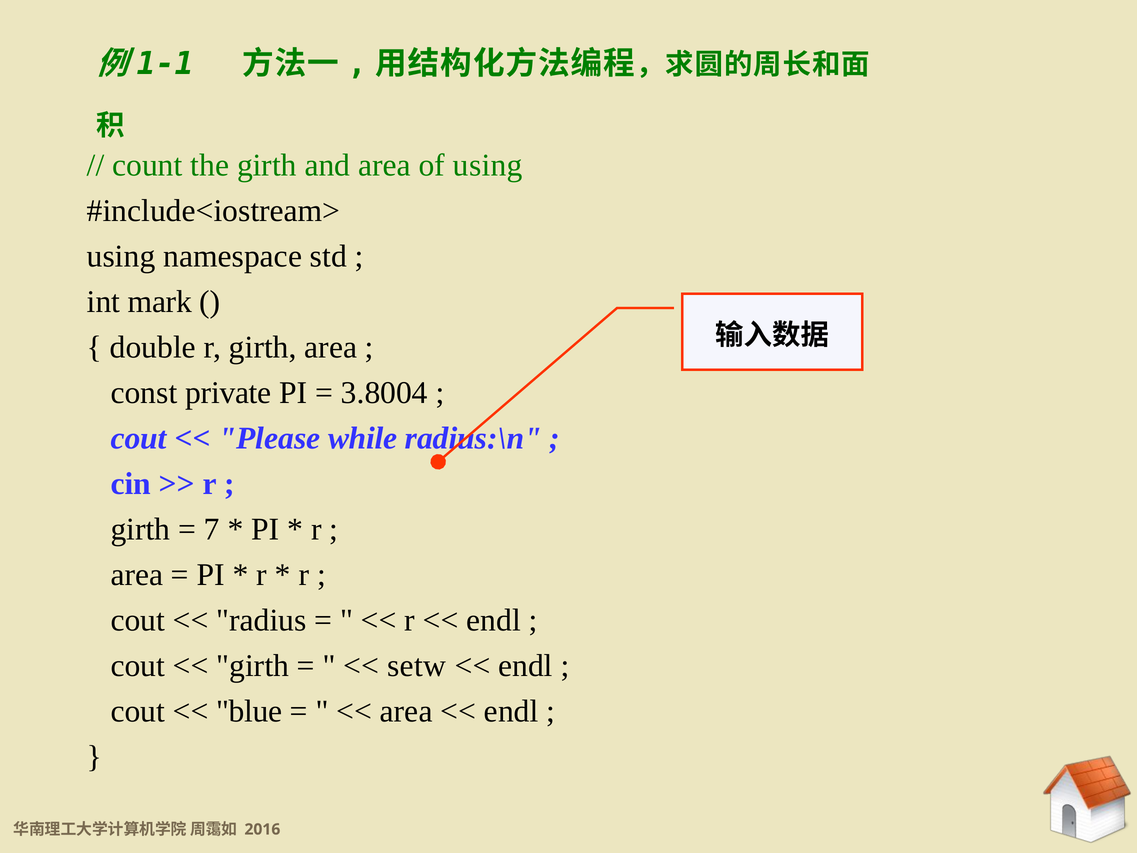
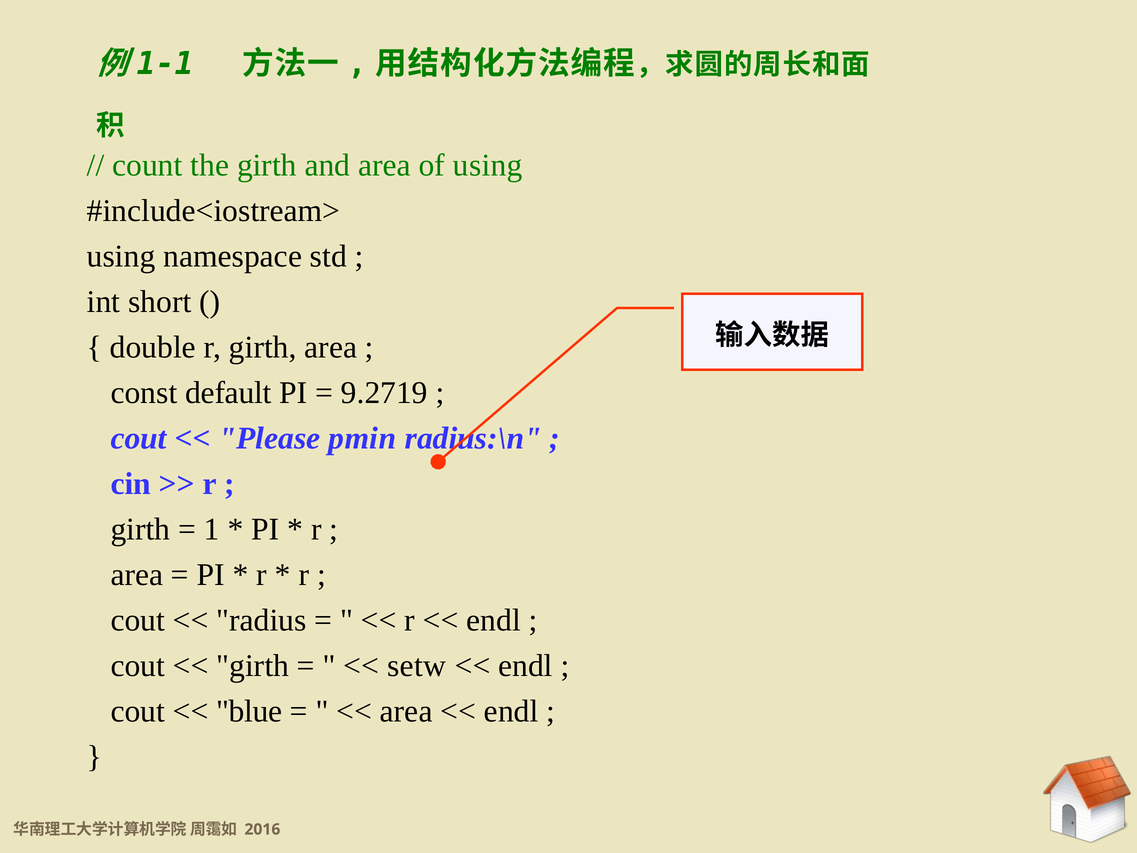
mark: mark -> short
private: private -> default
3.8004: 3.8004 -> 9.2719
while: while -> pmin
7: 7 -> 1
